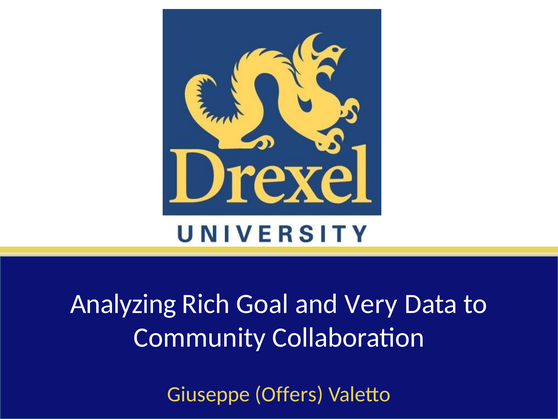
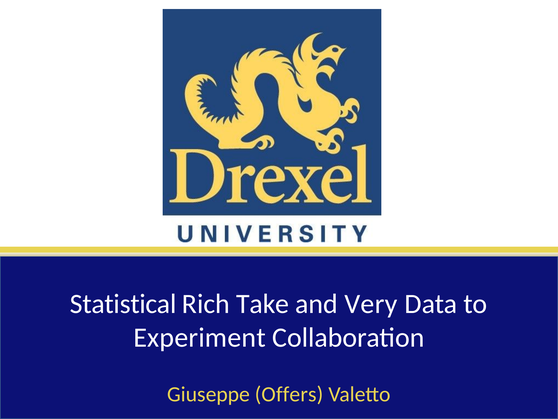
Analyzing: Analyzing -> Statistical
Goal: Goal -> Take
Community: Community -> Experiment
